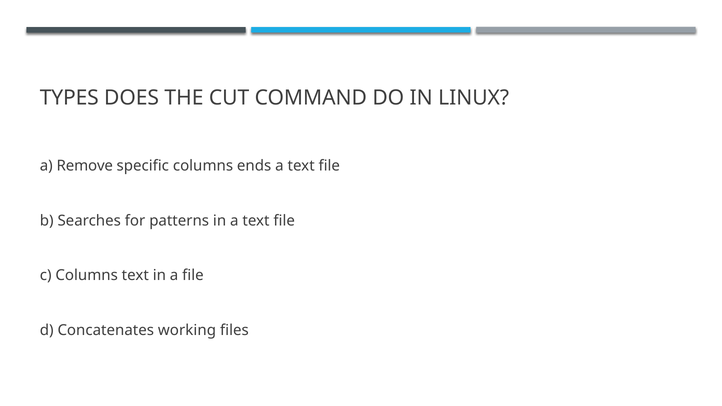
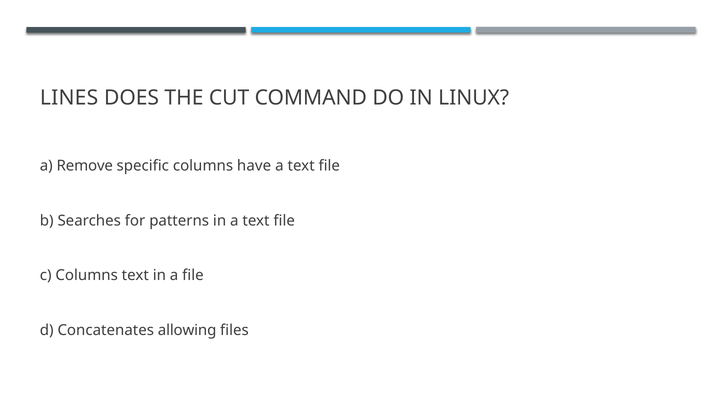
TYPES: TYPES -> LINES
ends: ends -> have
working: working -> allowing
